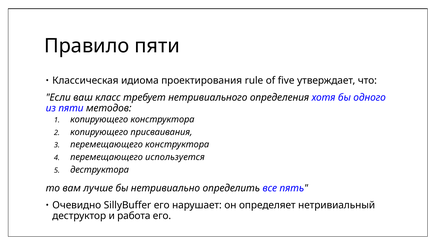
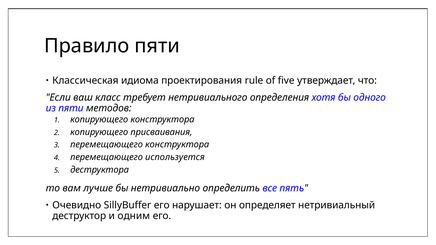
работа: работа -> одним
